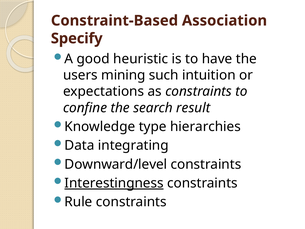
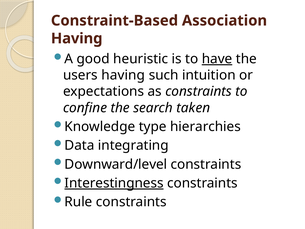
Specify at (77, 38): Specify -> Having
have underline: none -> present
users mining: mining -> having
result: result -> taken
